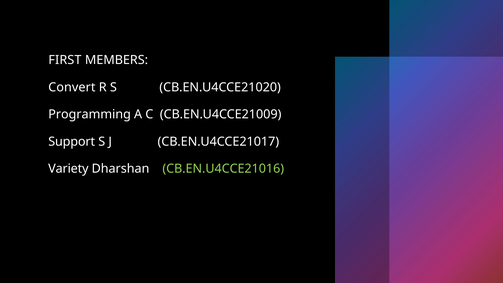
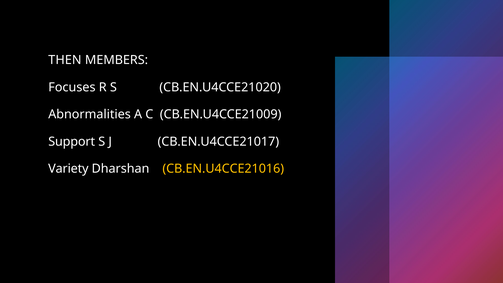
FIRST: FIRST -> THEN
Convert: Convert -> Focuses
Programming: Programming -> Abnormalities
CB.EN.U4CCE21016 colour: light green -> yellow
